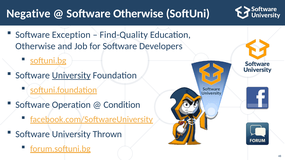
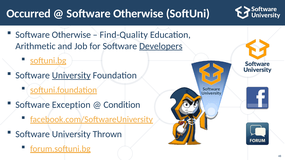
Negative: Negative -> Occurred
Exception at (71, 35): Exception -> Otherwise
Otherwise at (35, 46): Otherwise -> Arithmetic
Developers underline: none -> present
Operation: Operation -> Exception
